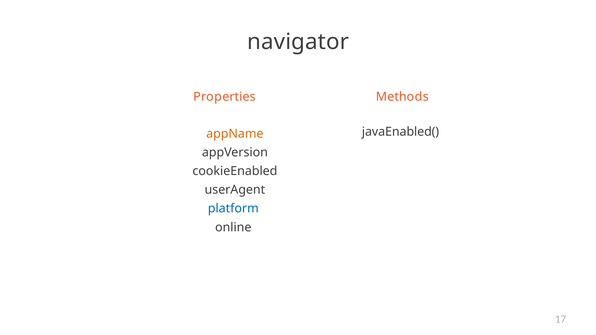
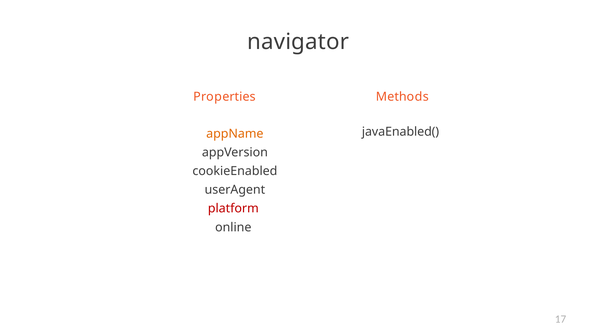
platform colour: blue -> red
